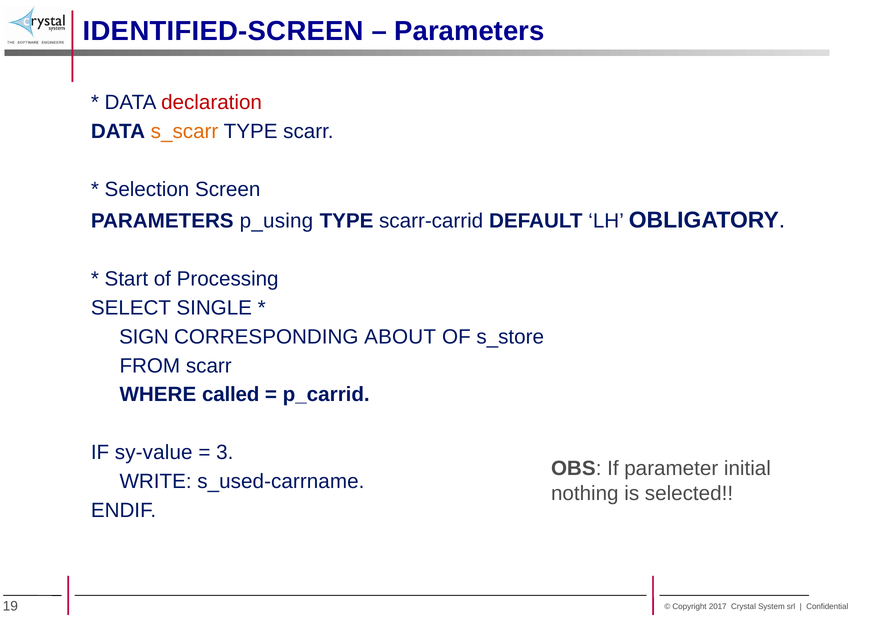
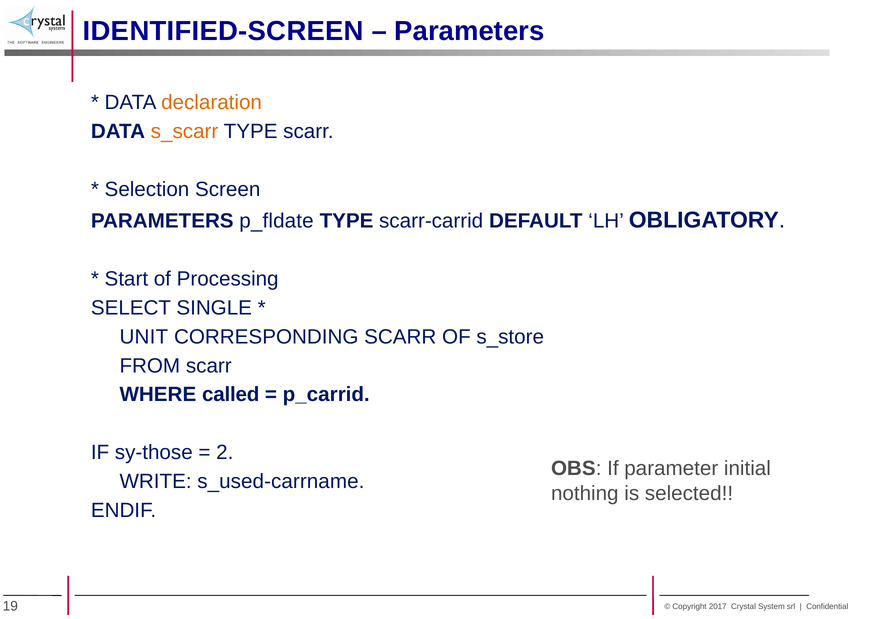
declaration colour: red -> orange
p_using: p_using -> p_fldate
SIGN: SIGN -> UNIT
CORRESPONDING ABOUT: ABOUT -> SCARR
sy-value: sy-value -> sy-those
3: 3 -> 2
